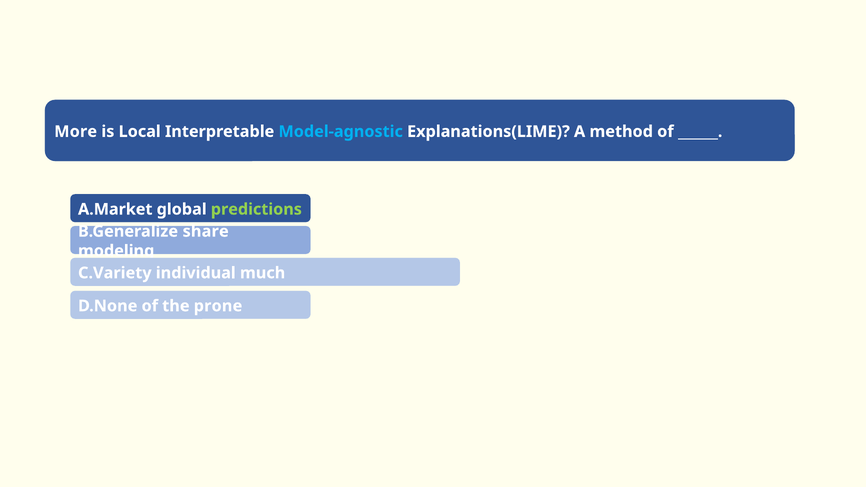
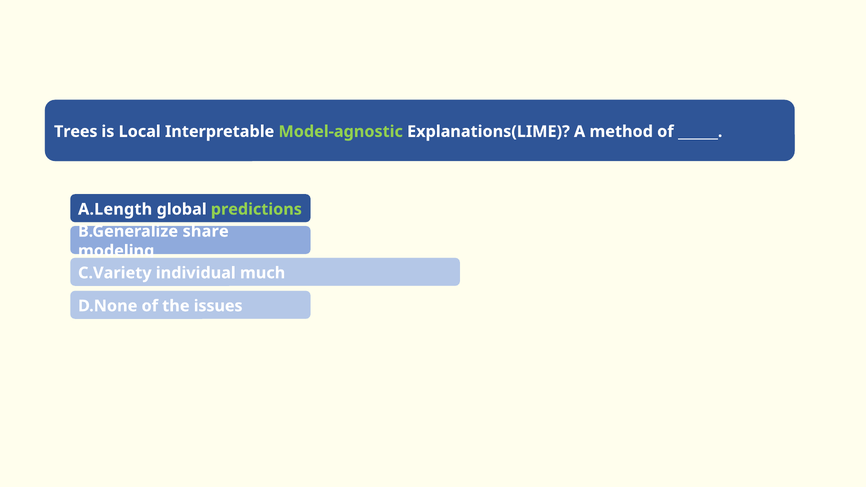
More: More -> Trees
Model-agnostic colour: light blue -> light green
A.Market: A.Market -> A.Length
prone: prone -> issues
